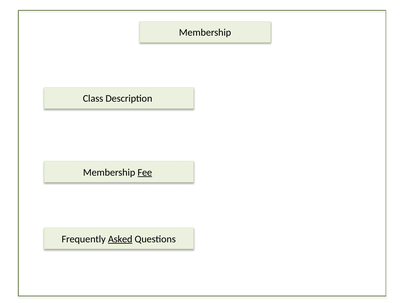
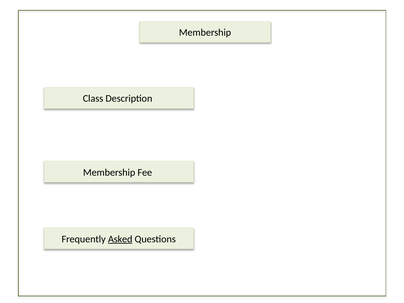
Fee underline: present -> none
